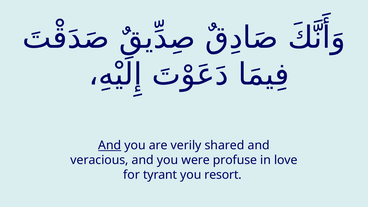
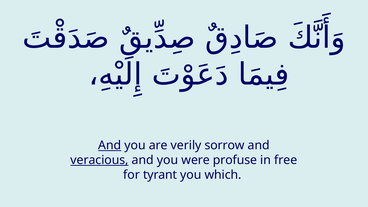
shared: shared -> sorrow
veracious underline: none -> present
love: love -> free
resort: resort -> which
